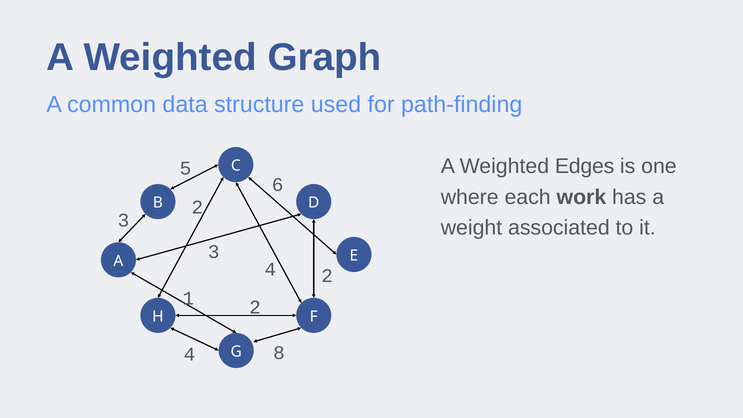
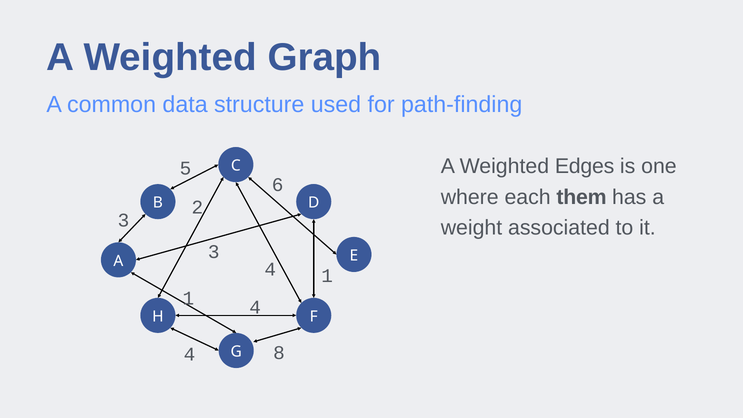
work: work -> them
2 at (327, 276): 2 -> 1
1 2: 2 -> 4
